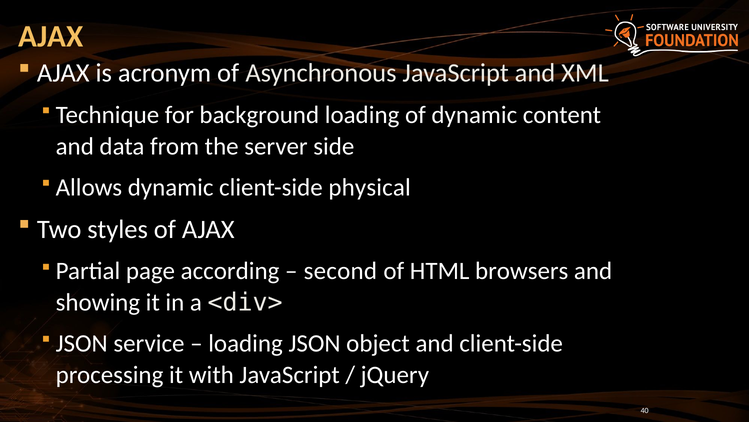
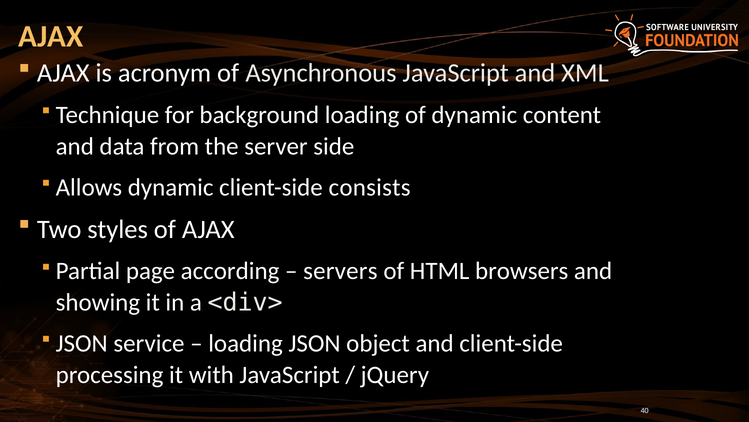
physical: physical -> consists
second: second -> servers
